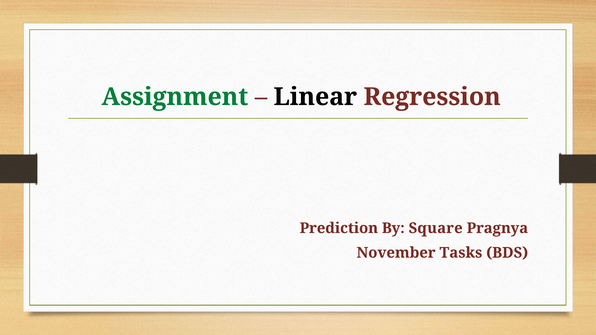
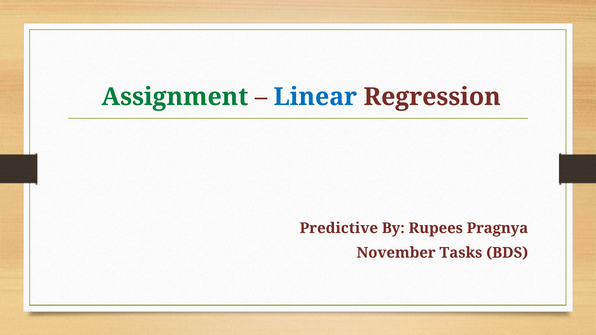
Linear colour: black -> blue
Prediction: Prediction -> Predictive
Square: Square -> Rupees
